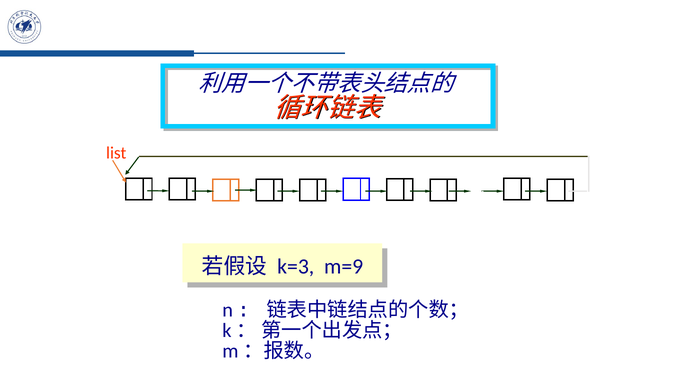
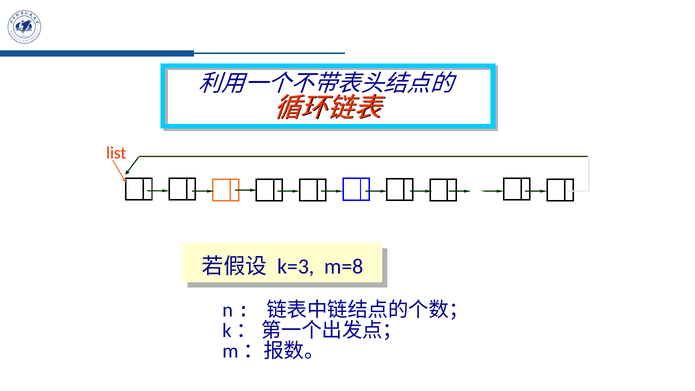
m=9: m=9 -> m=8
